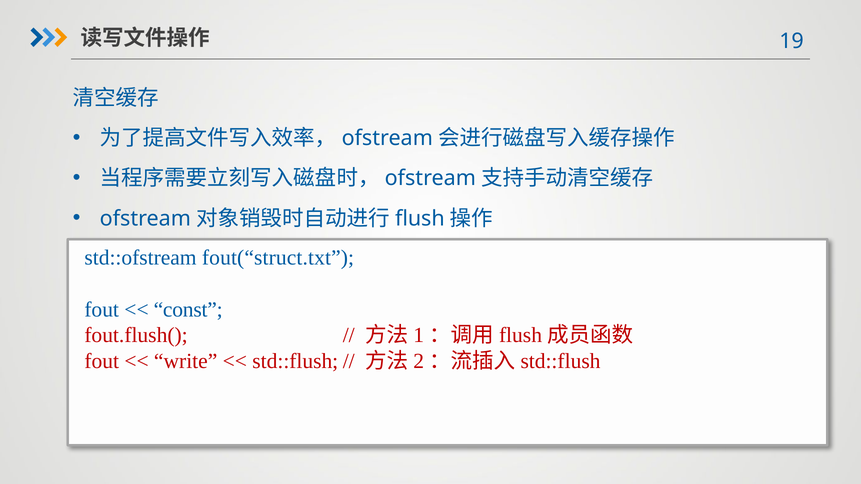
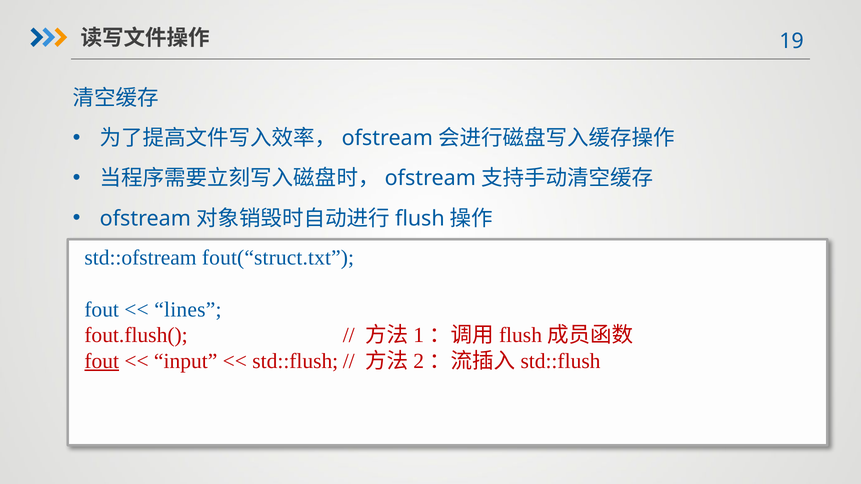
const: const -> lines
fout at (102, 361) underline: none -> present
write: write -> input
